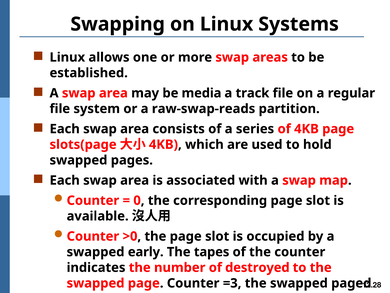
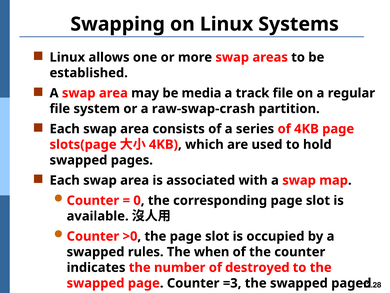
raw-swap-reads: raw-swap-reads -> raw-swap-crash
early: early -> rules
tapes: tapes -> when
